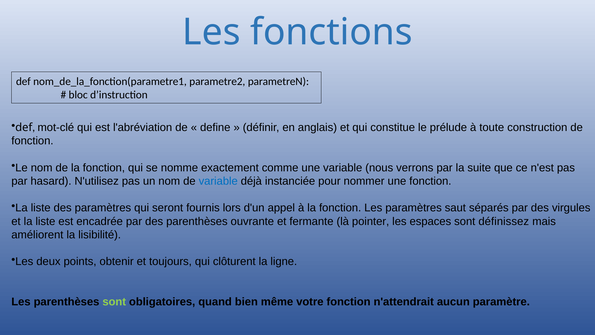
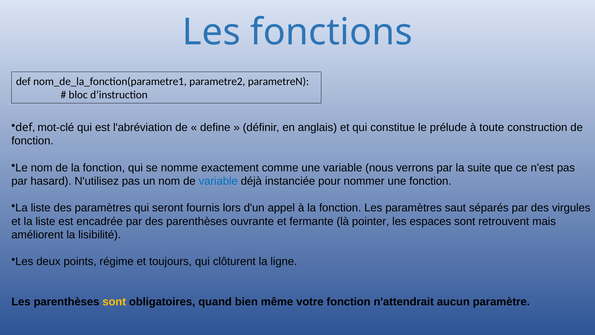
définissez: définissez -> retrouvent
obtenir: obtenir -> régime
sont at (114, 301) colour: light green -> yellow
